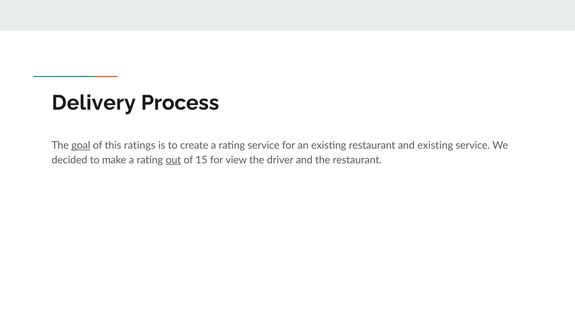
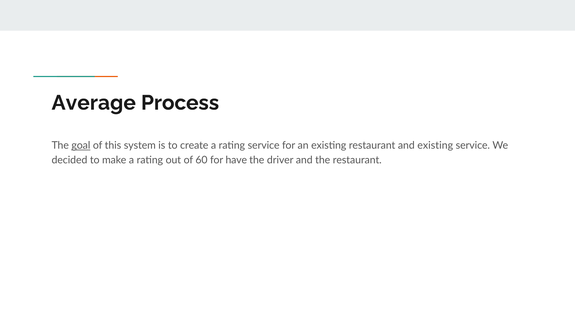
Delivery: Delivery -> Average
ratings: ratings -> system
out underline: present -> none
15: 15 -> 60
view: view -> have
